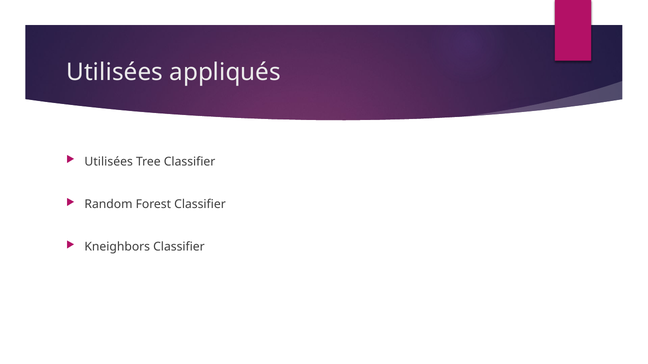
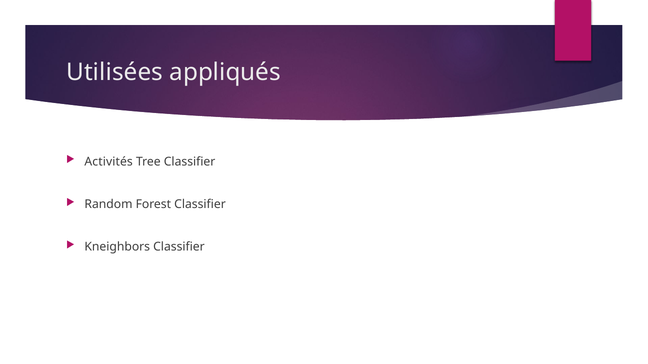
Utilisées at (109, 162): Utilisées -> Activités
